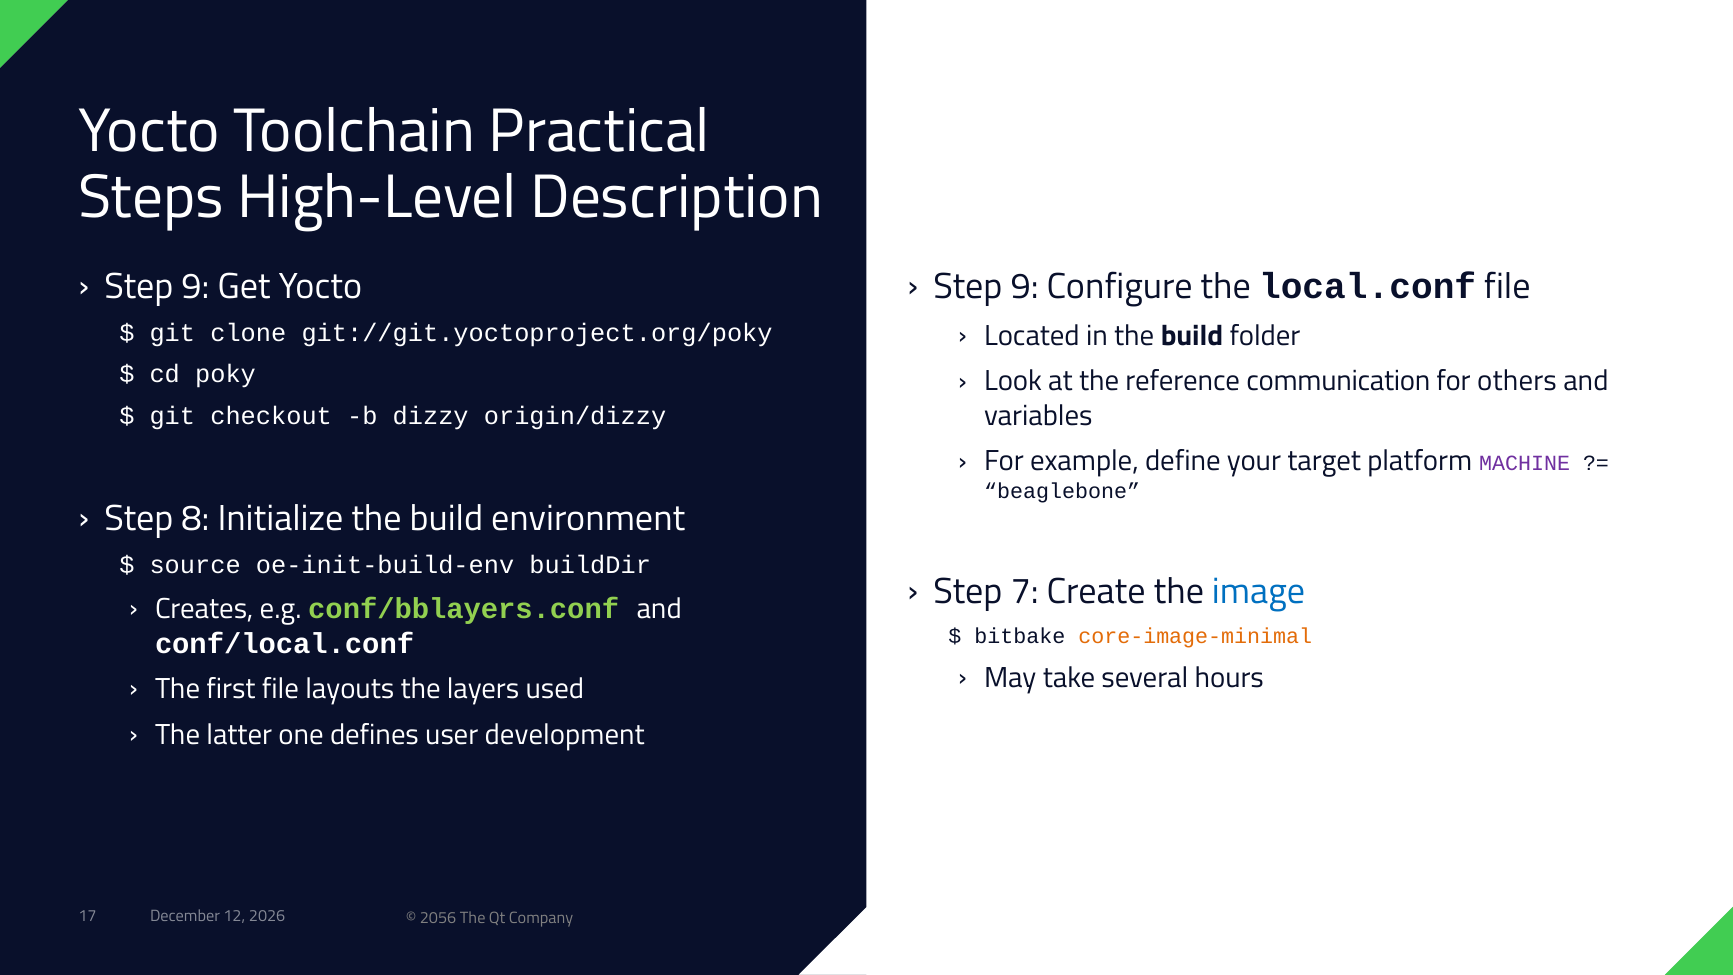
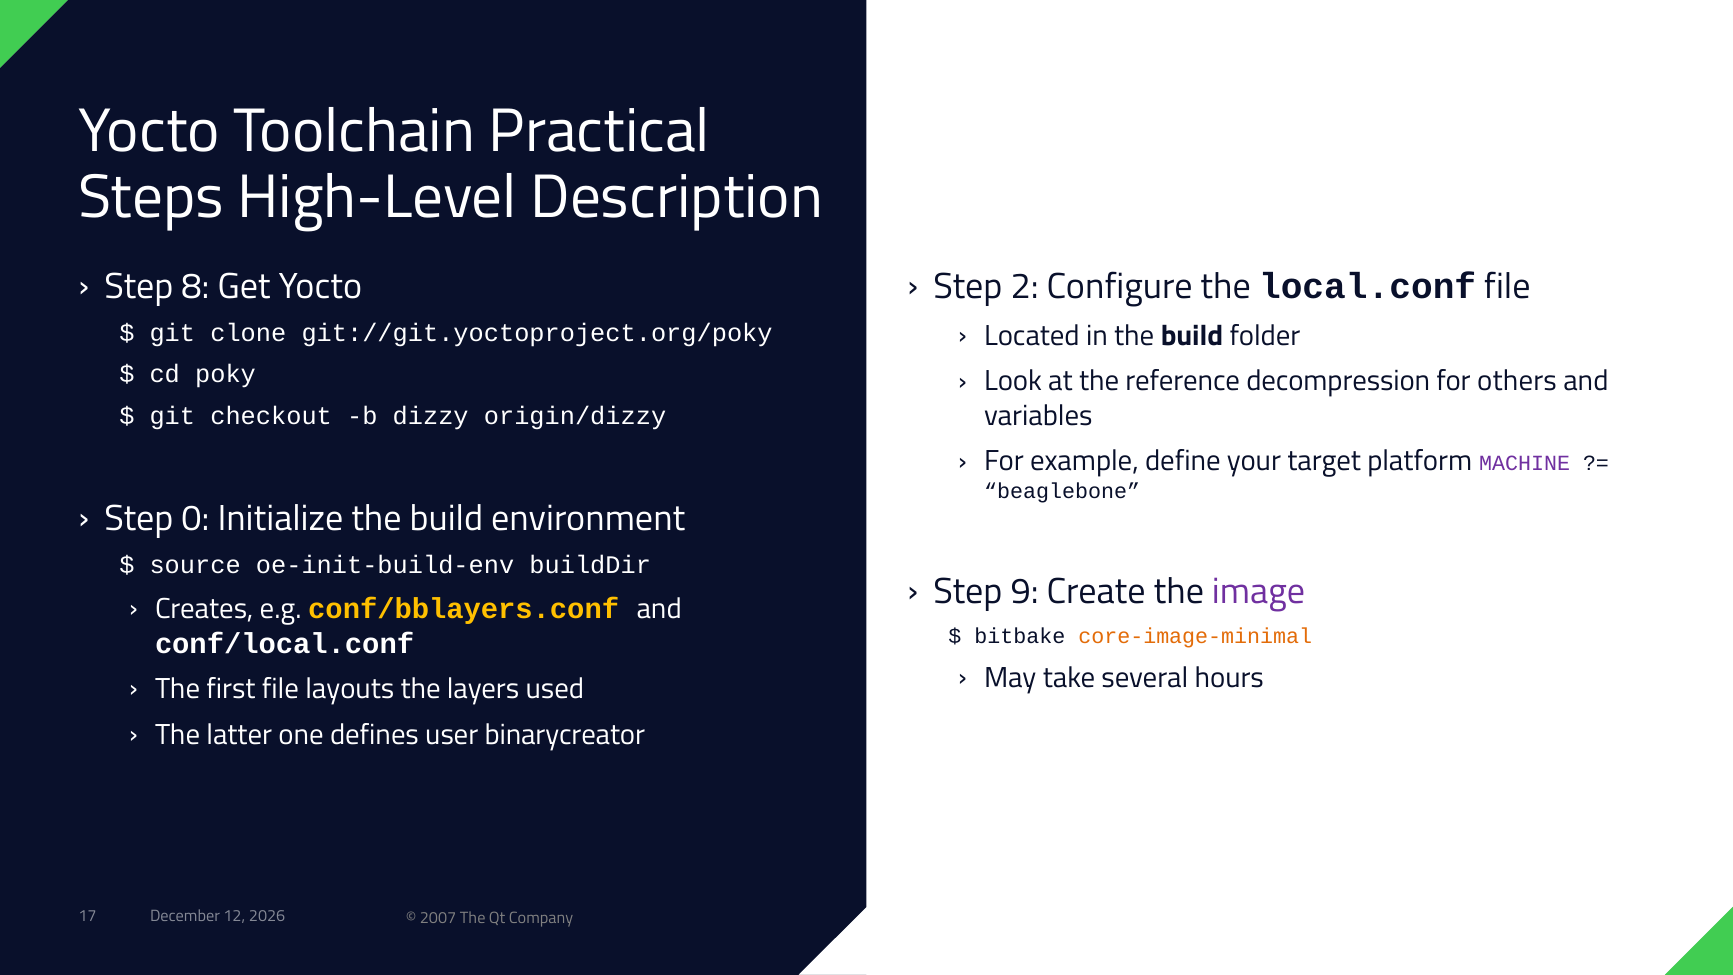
9 at (195, 286): 9 -> 8
9 at (1025, 286): 9 -> 2
communication: communication -> decompression
8: 8 -> 0
7: 7 -> 9
image colour: blue -> purple
conf/bblayers.conf colour: light green -> yellow
development: development -> binarycreator
2056: 2056 -> 2007
